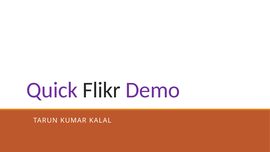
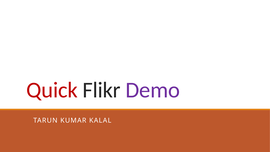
Quick colour: purple -> red
